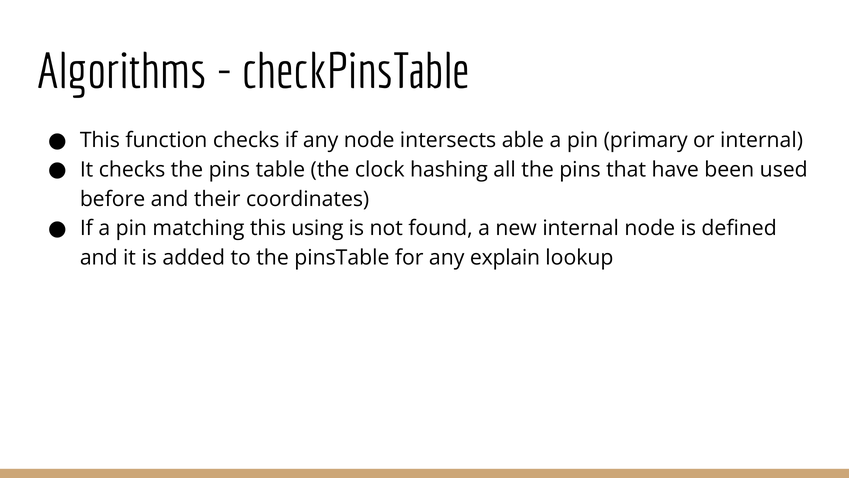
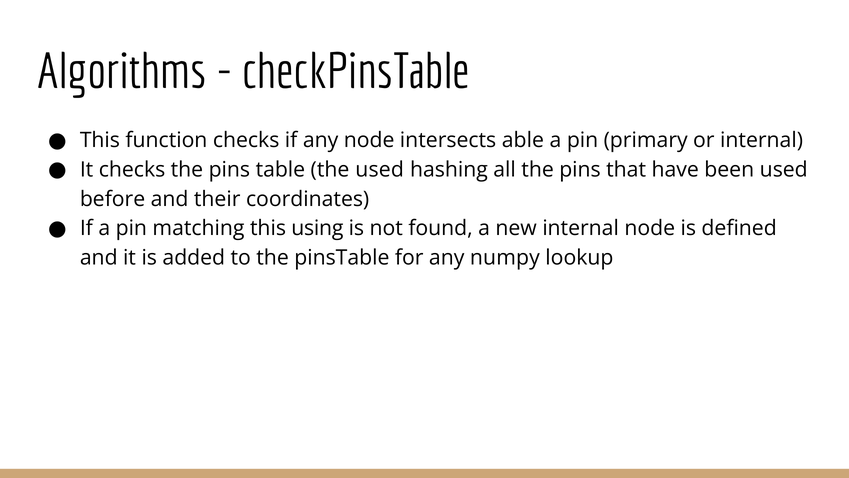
the clock: clock -> used
explain: explain -> numpy
